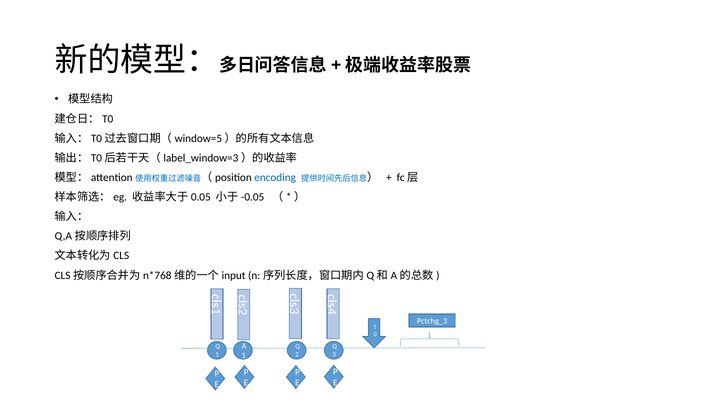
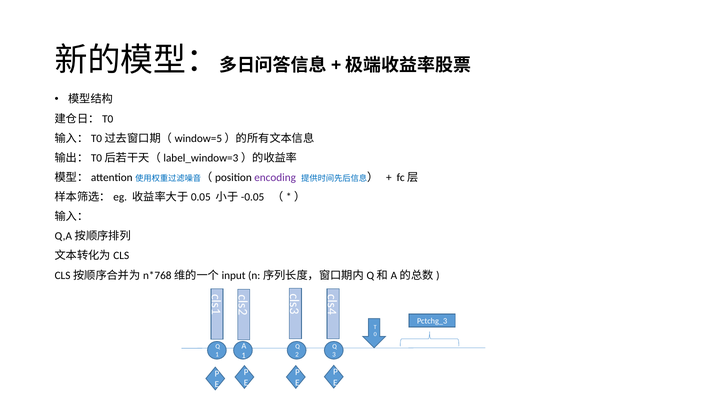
encoding colour: blue -> purple
